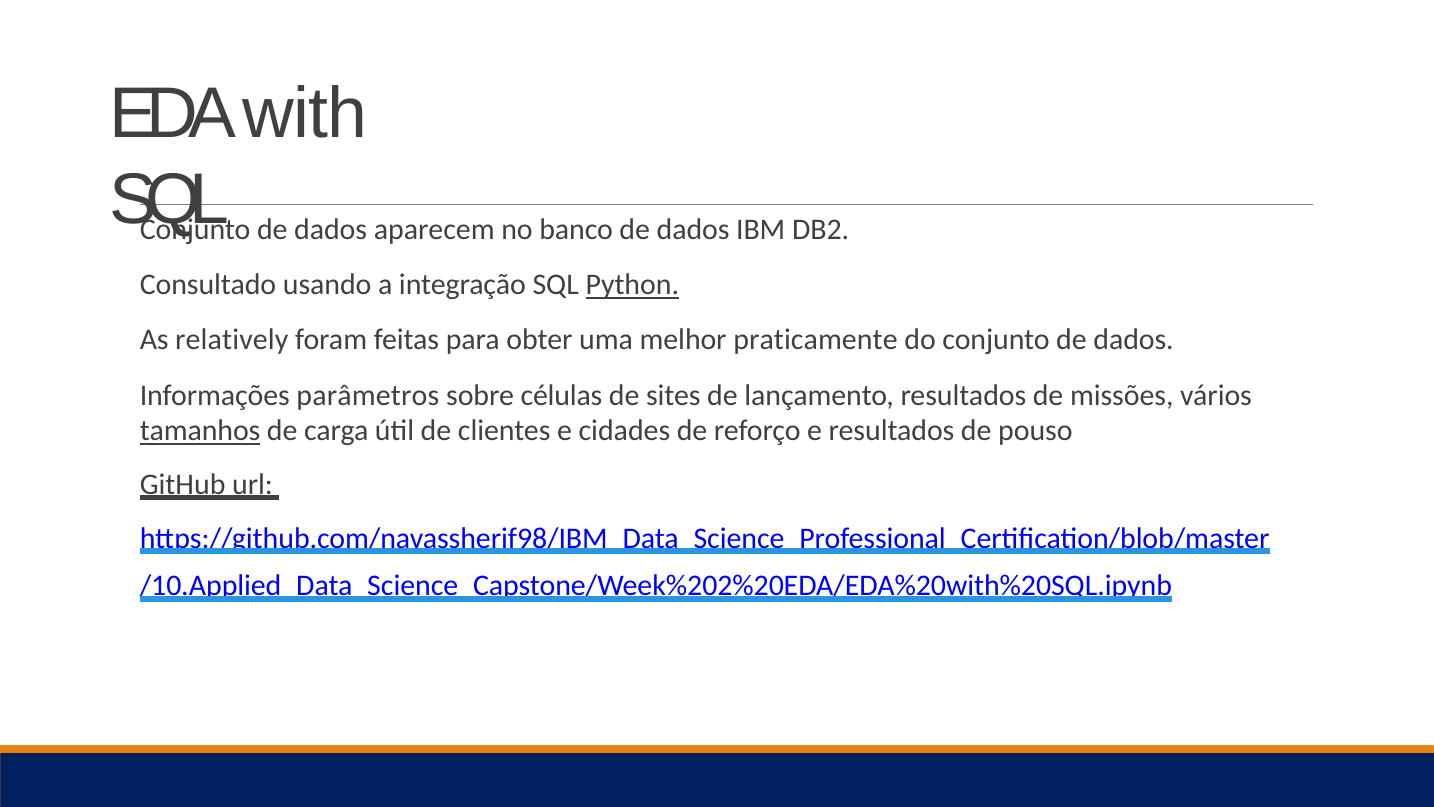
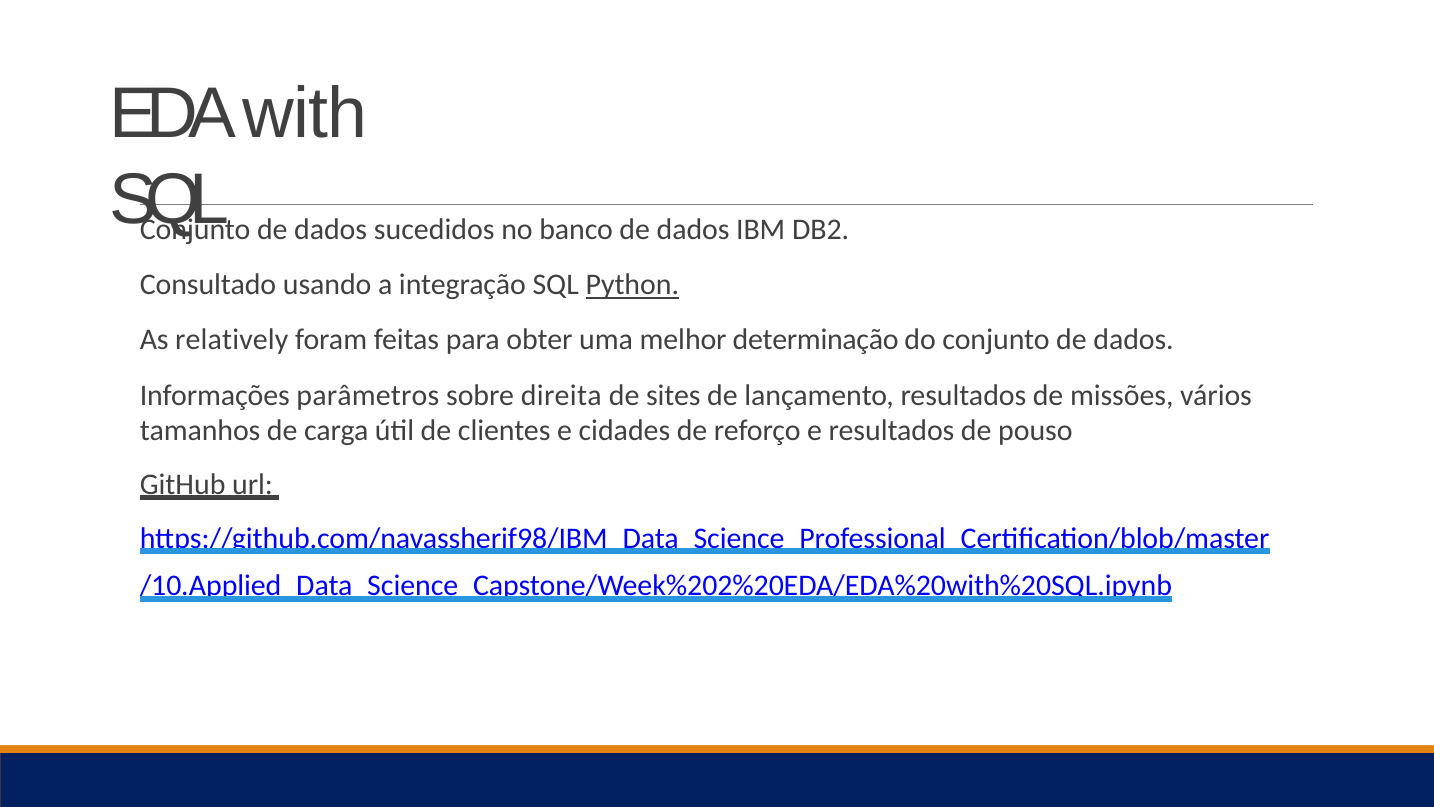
aparecem: aparecem -> sucedidos
praticamente: praticamente -> determinação
células: células -> direita
tamanhos underline: present -> none
